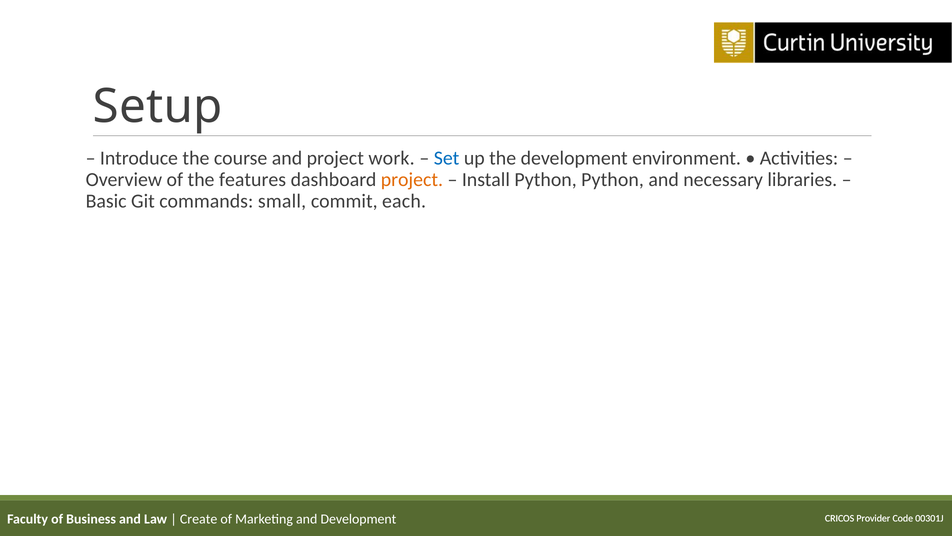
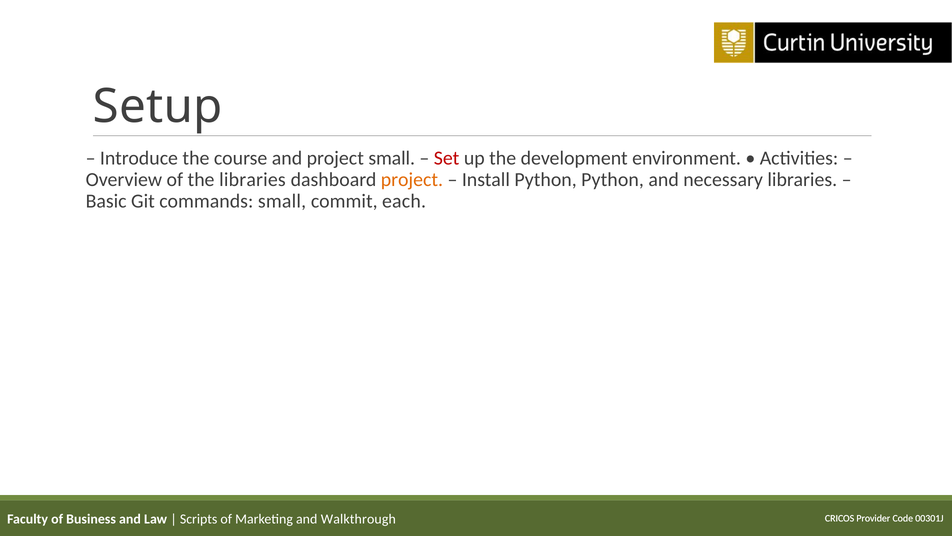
project work: work -> small
Set colour: blue -> red
the features: features -> libraries
Create: Create -> Scripts
and Development: Development -> Walkthrough
